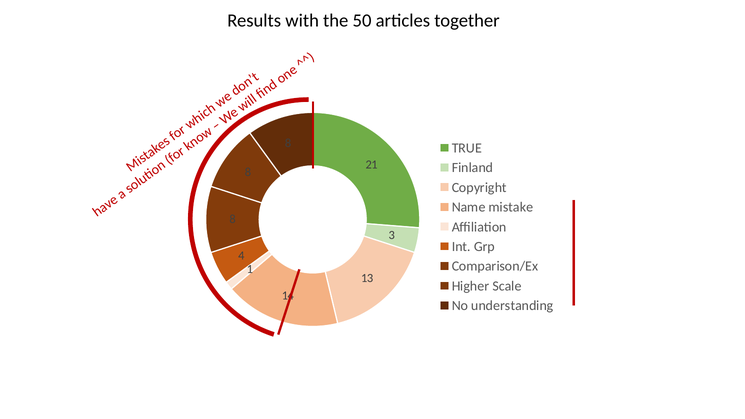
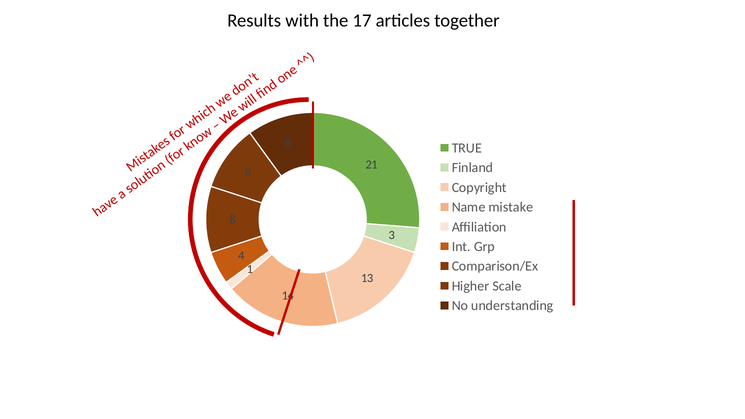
50: 50 -> 17
